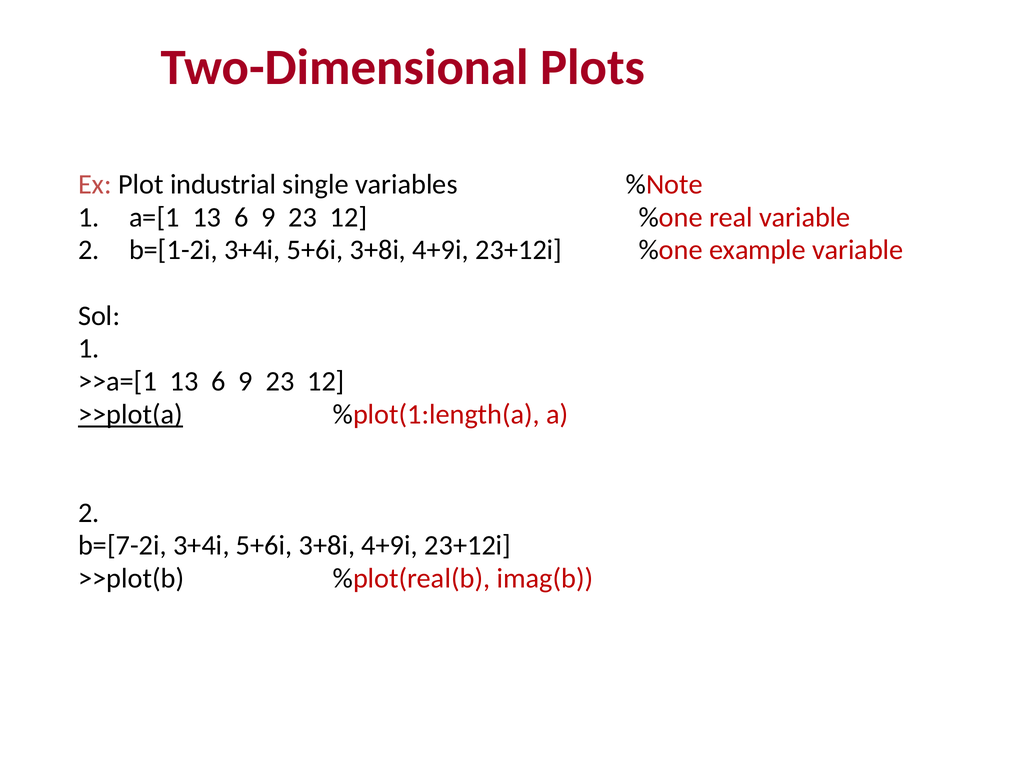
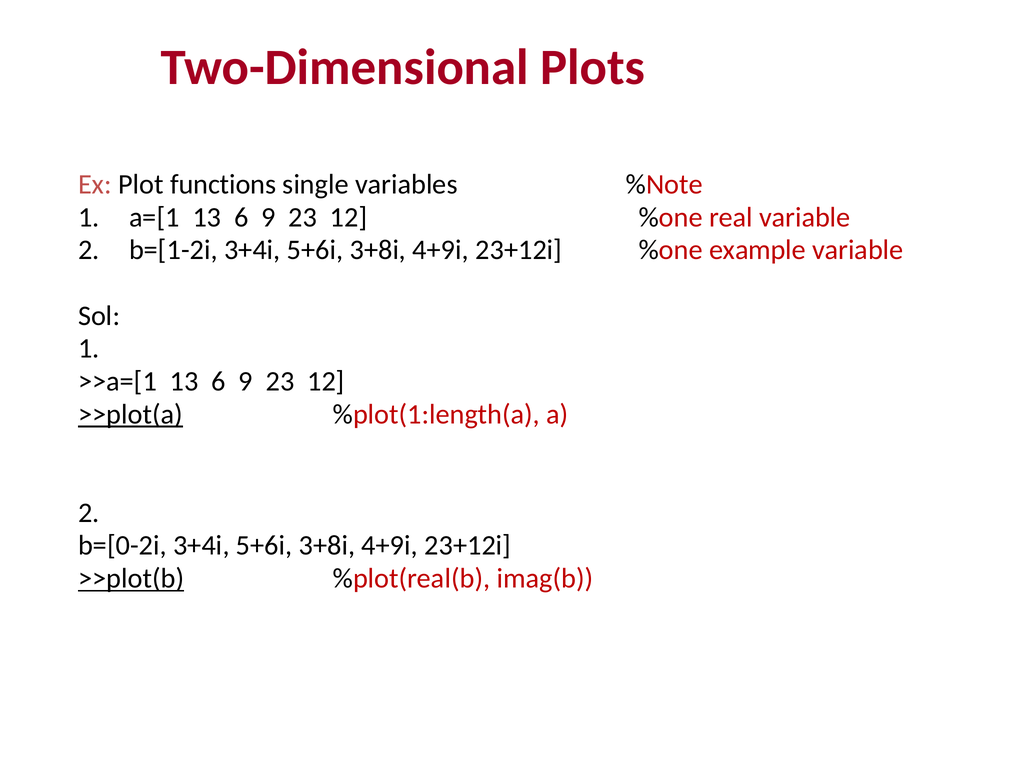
industrial: industrial -> functions
b=[7-2i: b=[7-2i -> b=[0-2i
>>plot(b underline: none -> present
